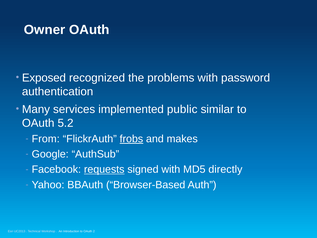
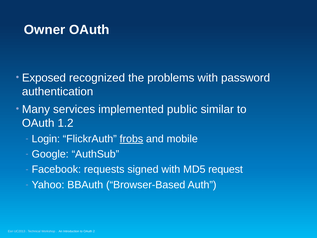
5.2: 5.2 -> 1.2
From: From -> Login
makes: makes -> mobile
requests underline: present -> none
directly: directly -> request
